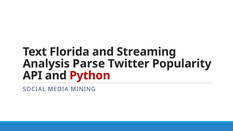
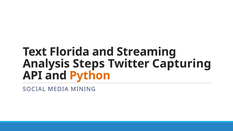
Parse: Parse -> Steps
Popularity: Popularity -> Capturing
Python colour: red -> orange
